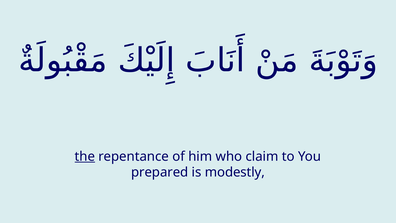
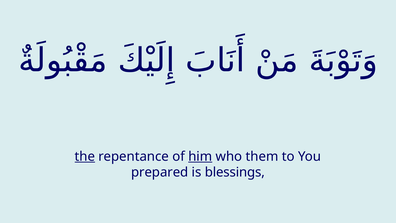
him underline: none -> present
claim: claim -> them
modestly: modestly -> blessings
